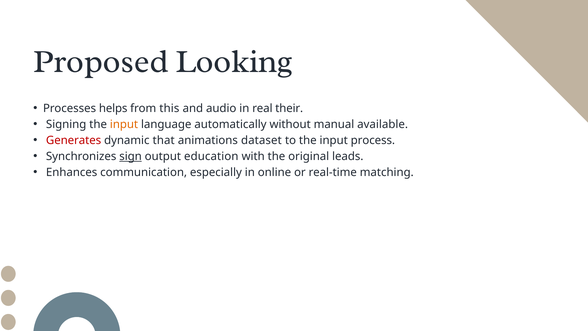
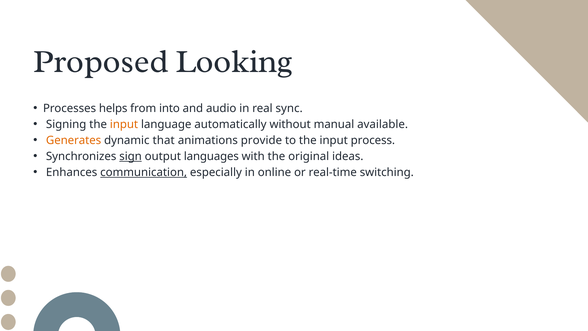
this: this -> into
their: their -> sync
Generates colour: red -> orange
dataset: dataset -> provide
education: education -> languages
leads: leads -> ideas
communication underline: none -> present
matching: matching -> switching
